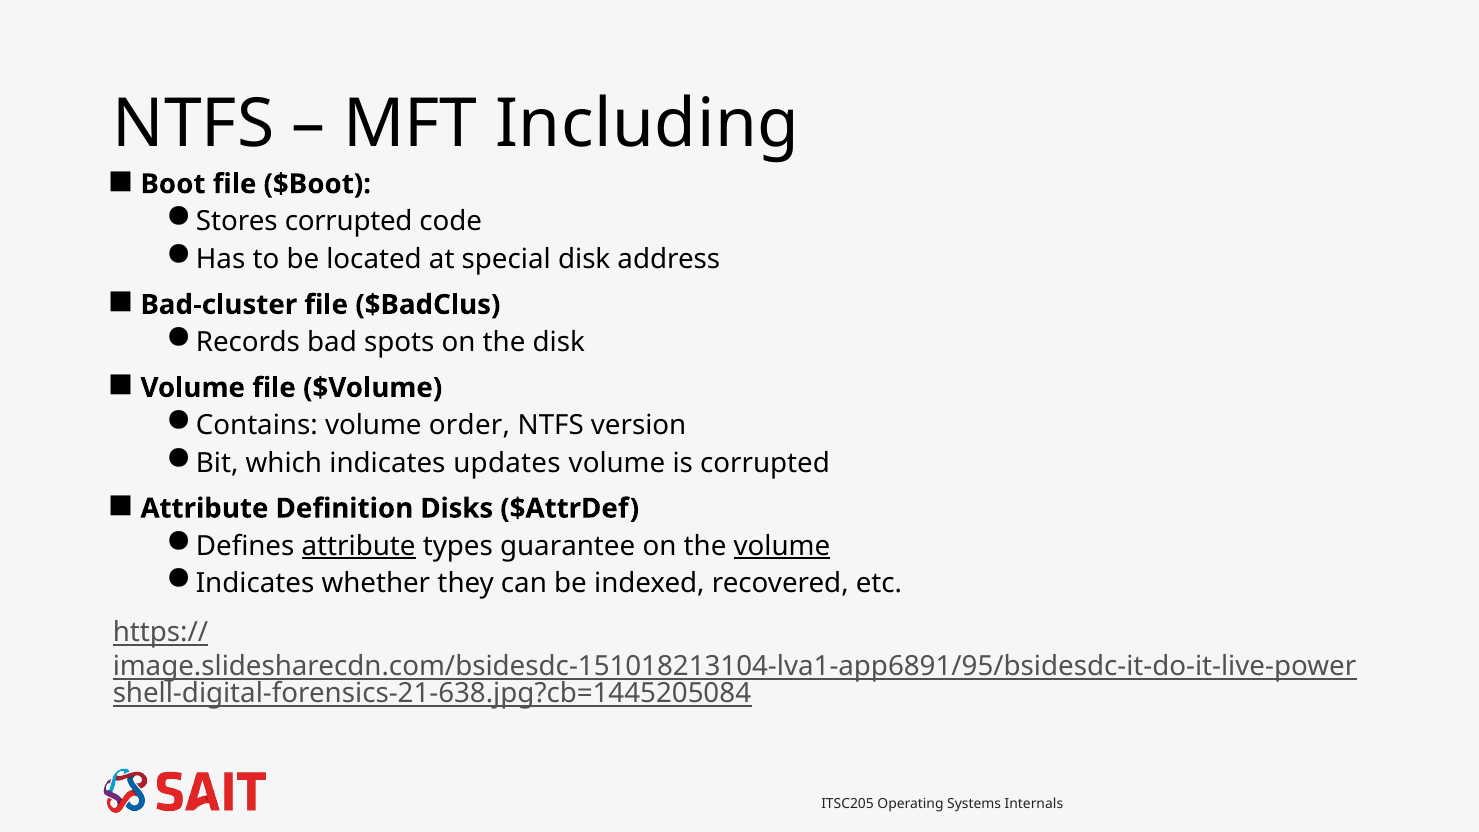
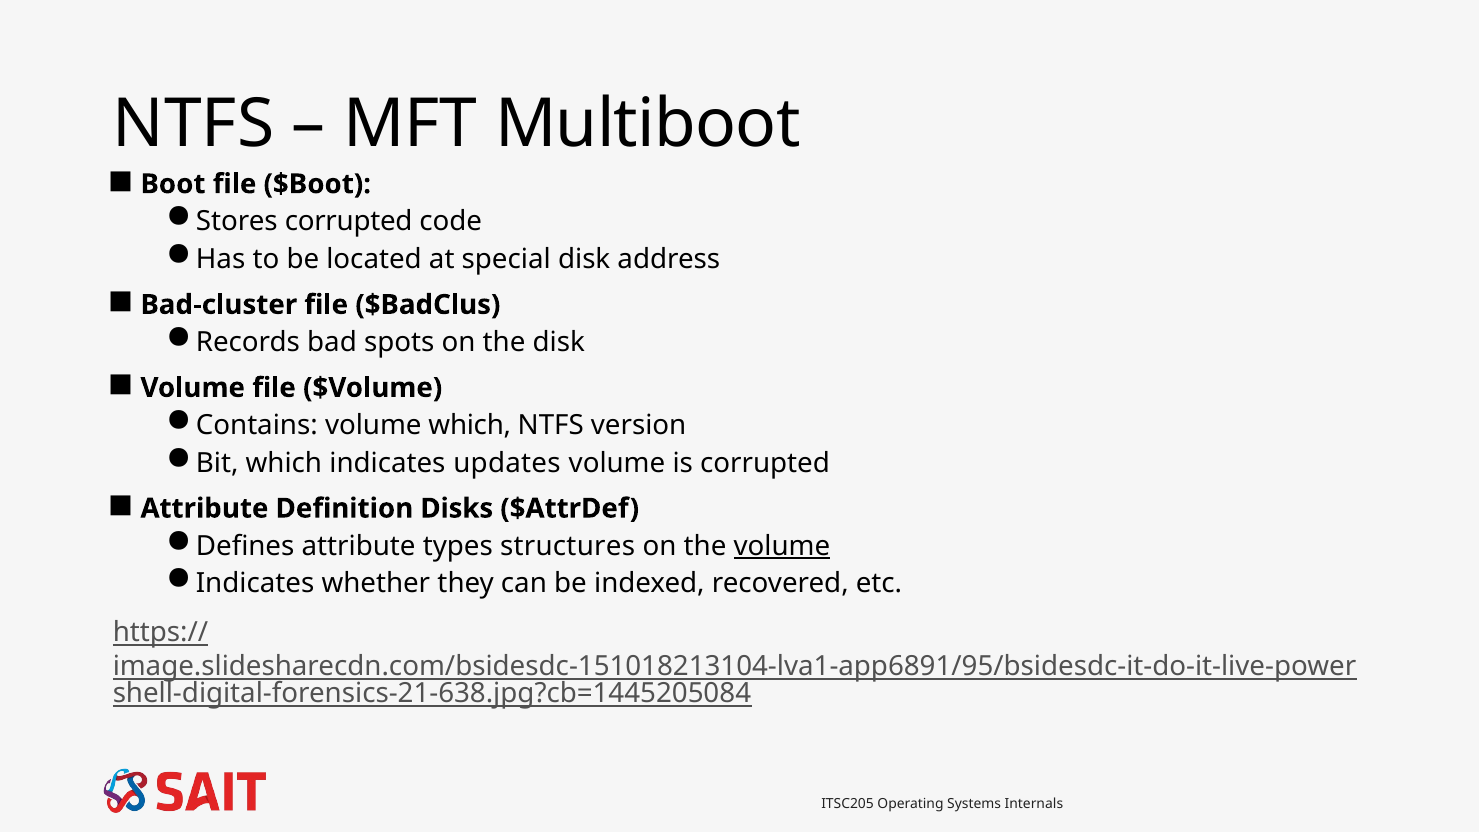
Including: Including -> Multiboot
volume order: order -> which
attribute at (359, 546) underline: present -> none
guarantee: guarantee -> structures
